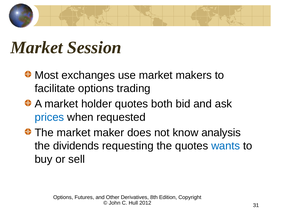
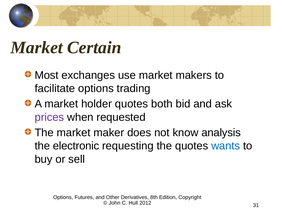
Session: Session -> Certain
prices colour: blue -> purple
dividends: dividends -> electronic
